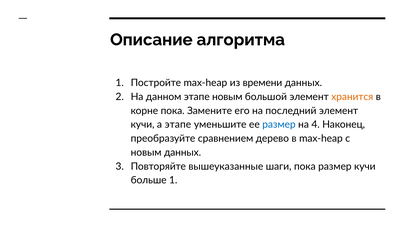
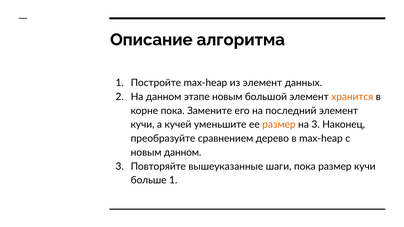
из времени: времени -> элемент
а этапе: этапе -> кучей
размер at (279, 125) colour: blue -> orange
на 4: 4 -> 3
новым данных: данных -> данном
